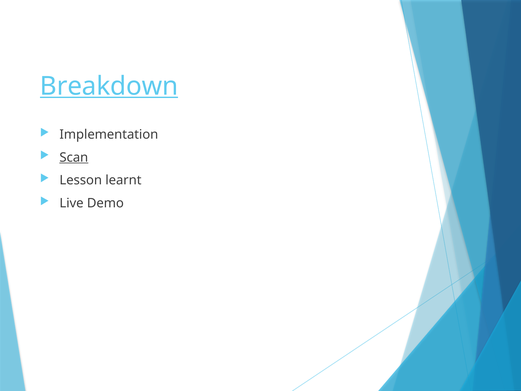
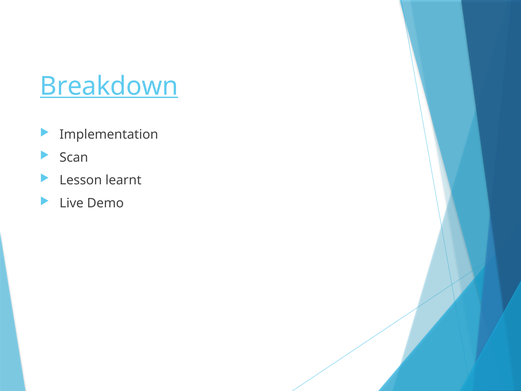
Scan underline: present -> none
